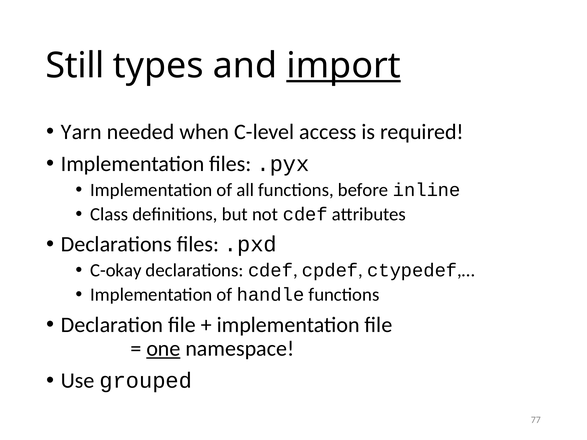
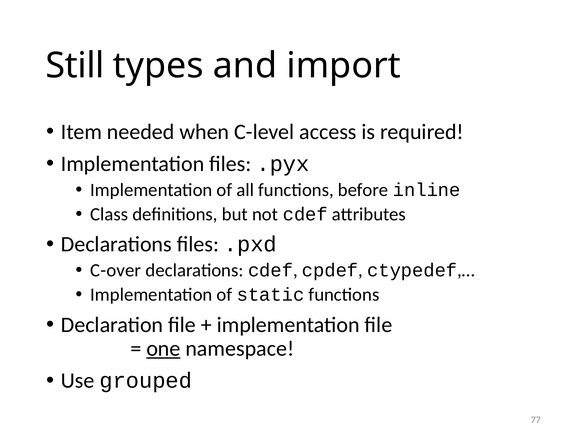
import underline: present -> none
Yarn: Yarn -> Item
C-okay: C-okay -> C-over
handle: handle -> static
